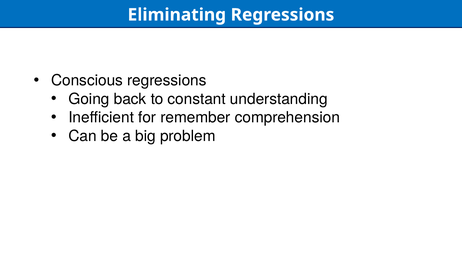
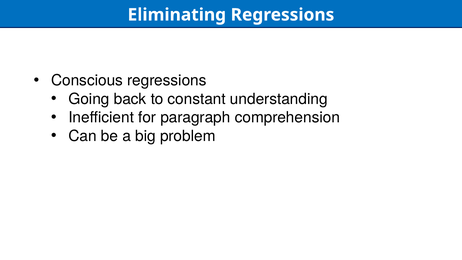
remember: remember -> paragraph
